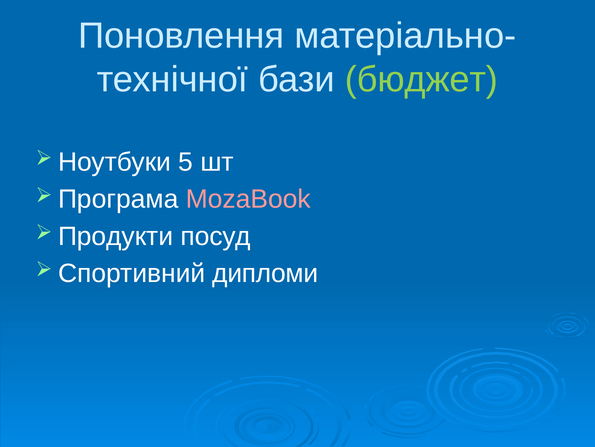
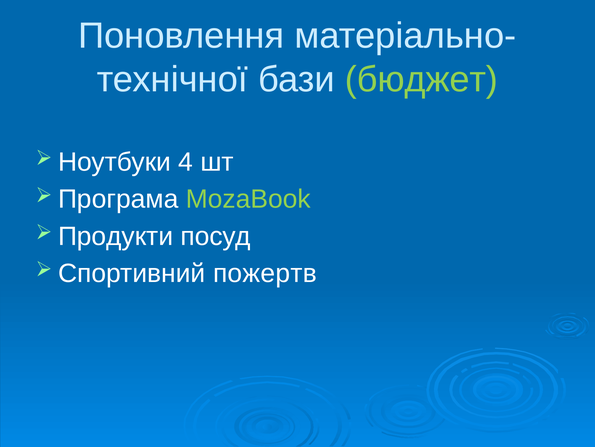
5: 5 -> 4
MozaBook colour: pink -> light green
дипломи: дипломи -> пожертв
